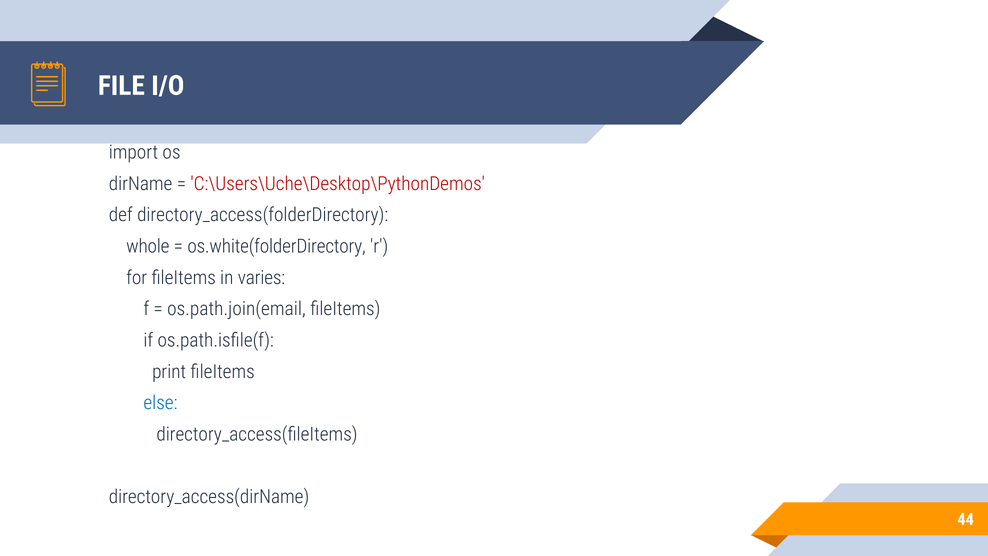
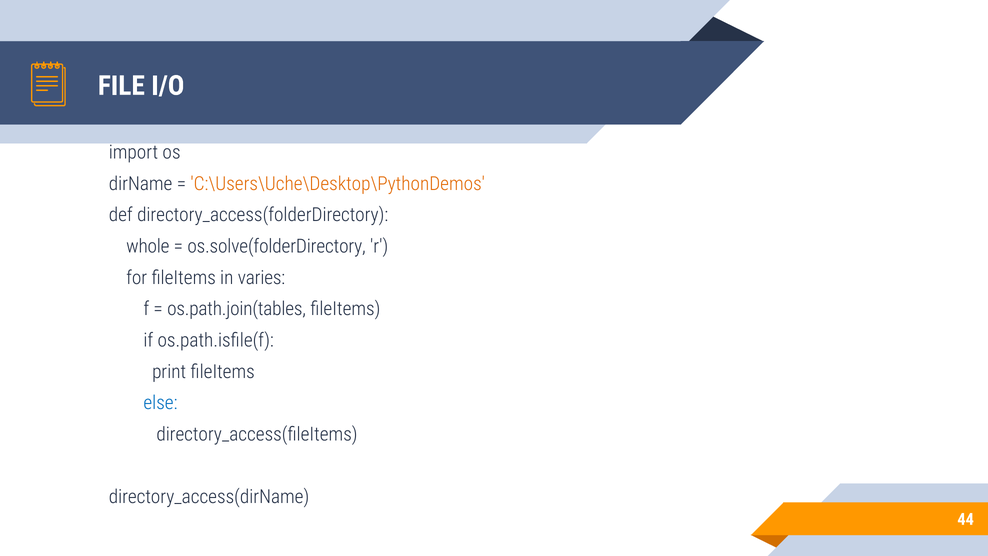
C:\Users\Uche\Desktop\PythonDemos colour: red -> orange
os.white(folderDirectory: os.white(folderDirectory -> os.solve(folderDirectory
os.path.join(email: os.path.join(email -> os.path.join(tables
